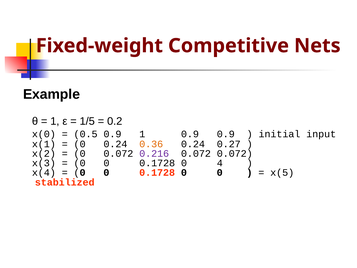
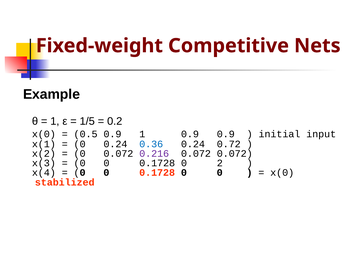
0.36 colour: orange -> blue
0.27: 0.27 -> 0.72
4: 4 -> 2
x(5 at (282, 173): x(5 -> x(0
